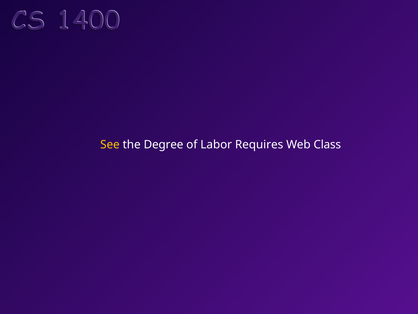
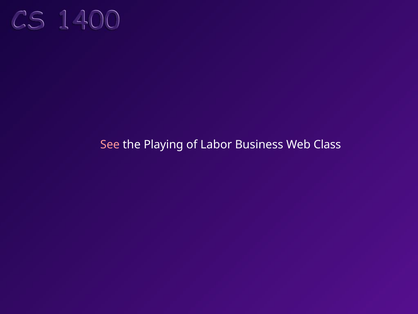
See colour: yellow -> pink
Degree: Degree -> Playing
Requires: Requires -> Business
